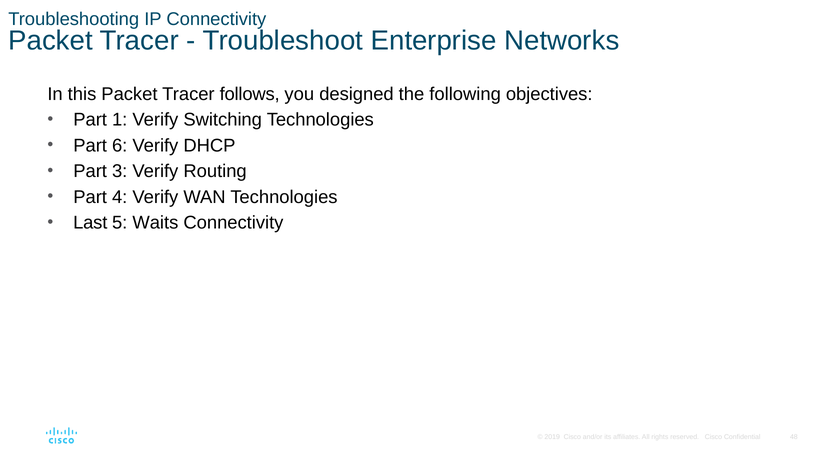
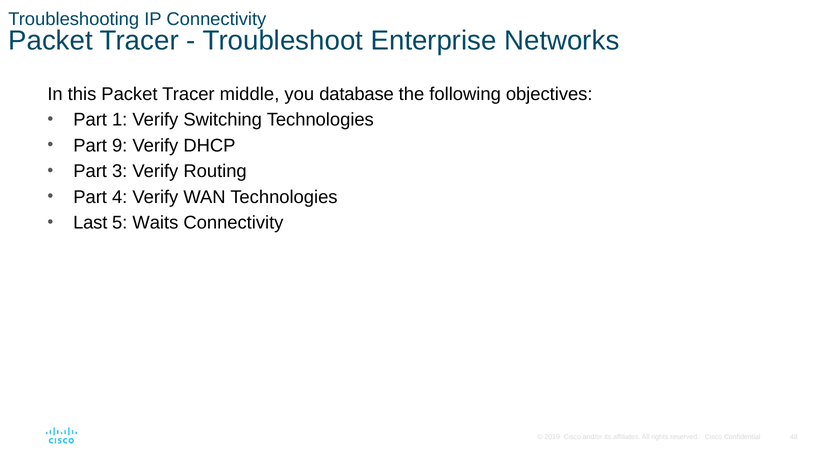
follows: follows -> middle
designed: designed -> database
6: 6 -> 9
